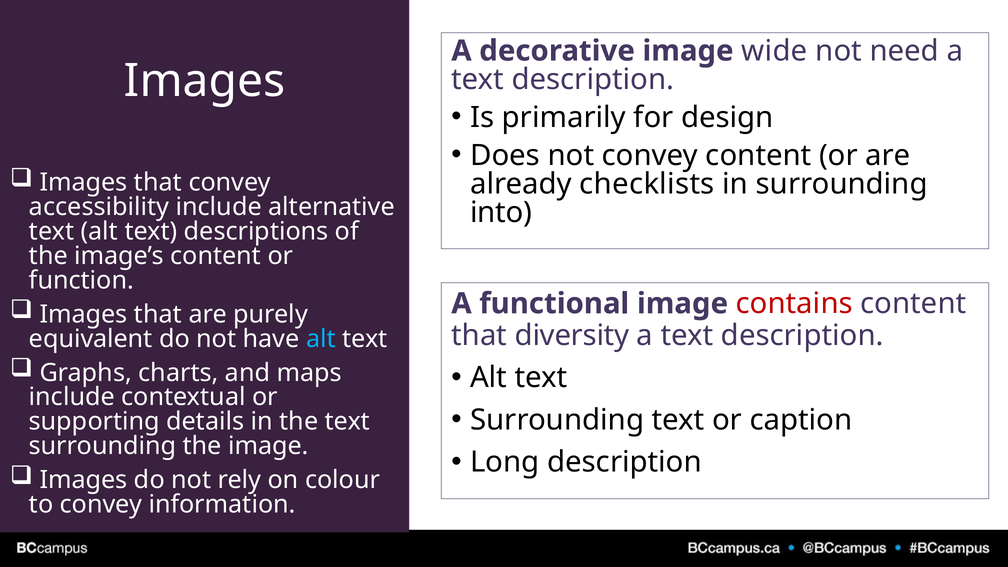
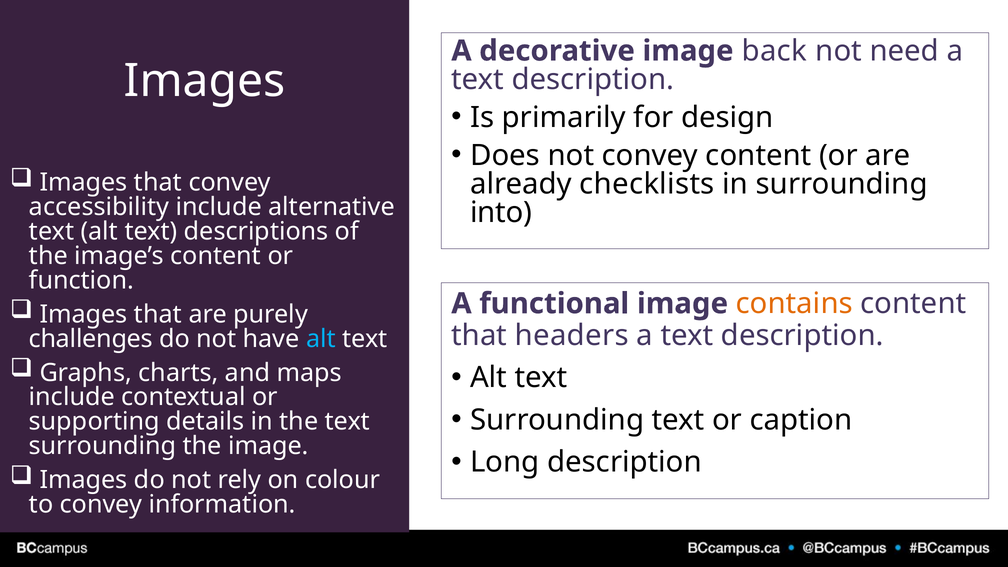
wide: wide -> back
contains colour: red -> orange
diversity: diversity -> headers
equivalent: equivalent -> challenges
